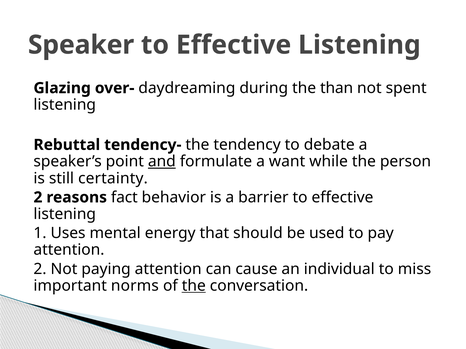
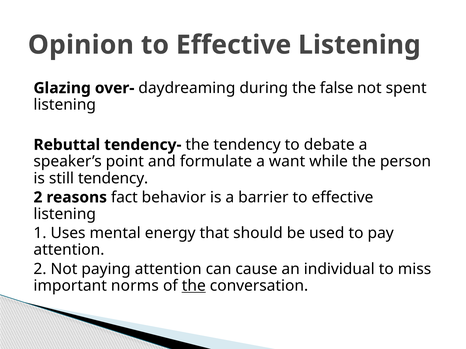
Speaker: Speaker -> Opinion
than: than -> false
and underline: present -> none
still certainty: certainty -> tendency
